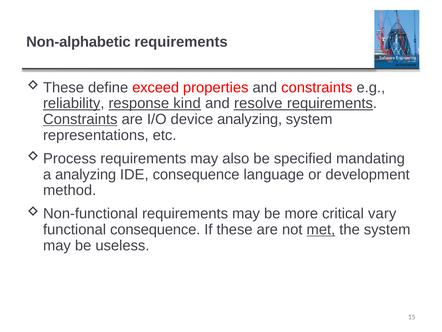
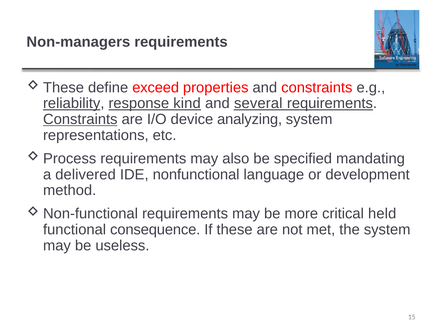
Non-alphabetic: Non-alphabetic -> Non-managers
resolve: resolve -> several
a analyzing: analyzing -> delivered
IDE consequence: consequence -> nonfunctional
vary: vary -> held
met underline: present -> none
